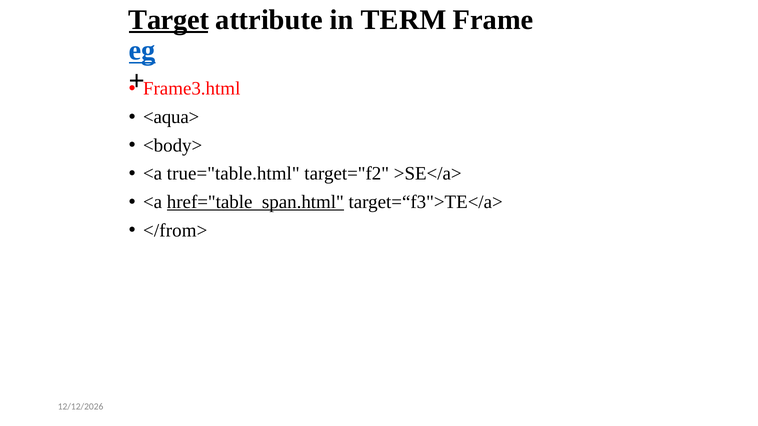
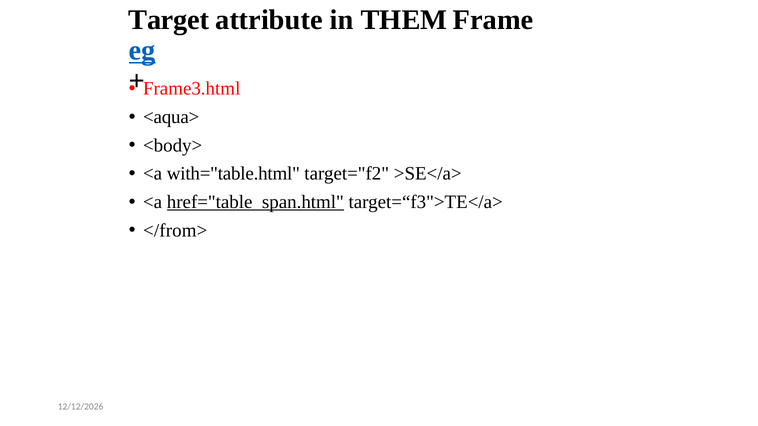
Target underline: present -> none
TERM: TERM -> THEM
true="table.html: true="table.html -> with="table.html
